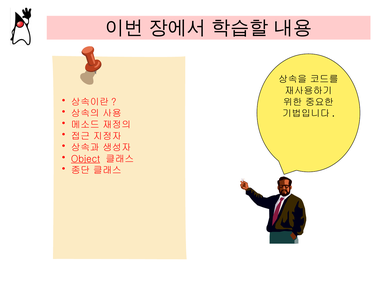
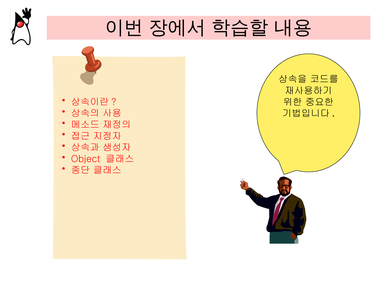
Object underline: present -> none
